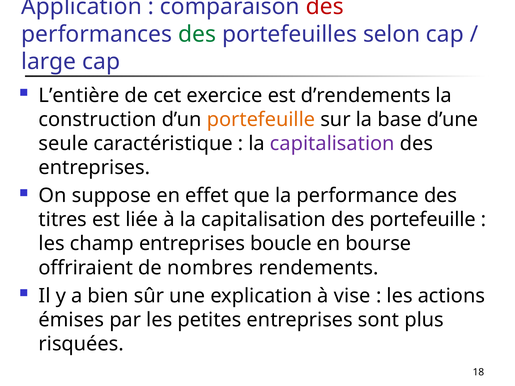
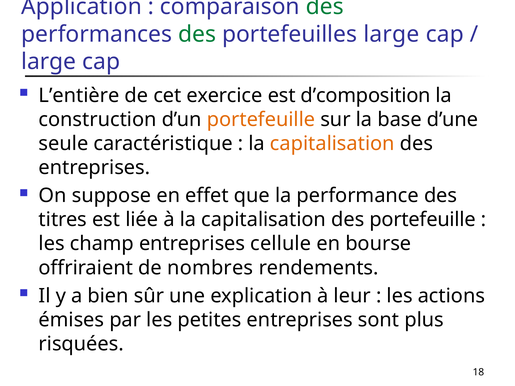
des at (325, 7) colour: red -> green
portefeuilles selon: selon -> large
d’rendements: d’rendements -> d’composition
capitalisation at (332, 144) colour: purple -> orange
boucle: boucle -> cellule
vise: vise -> leur
